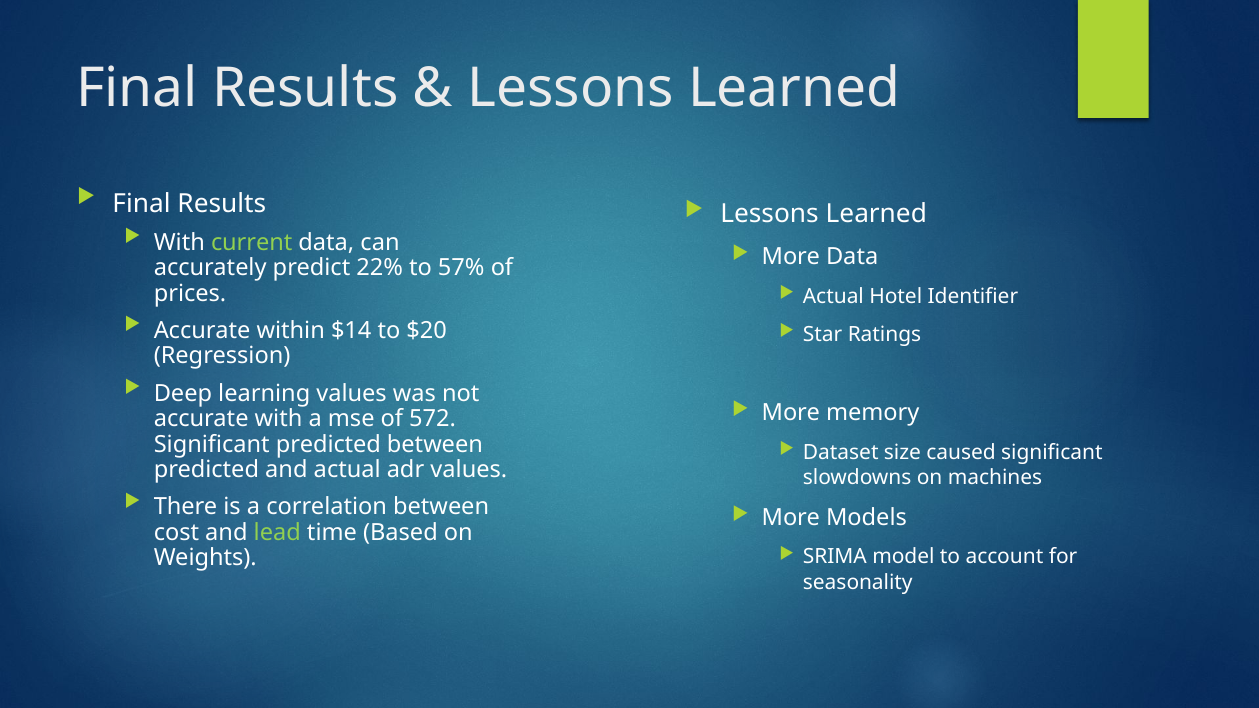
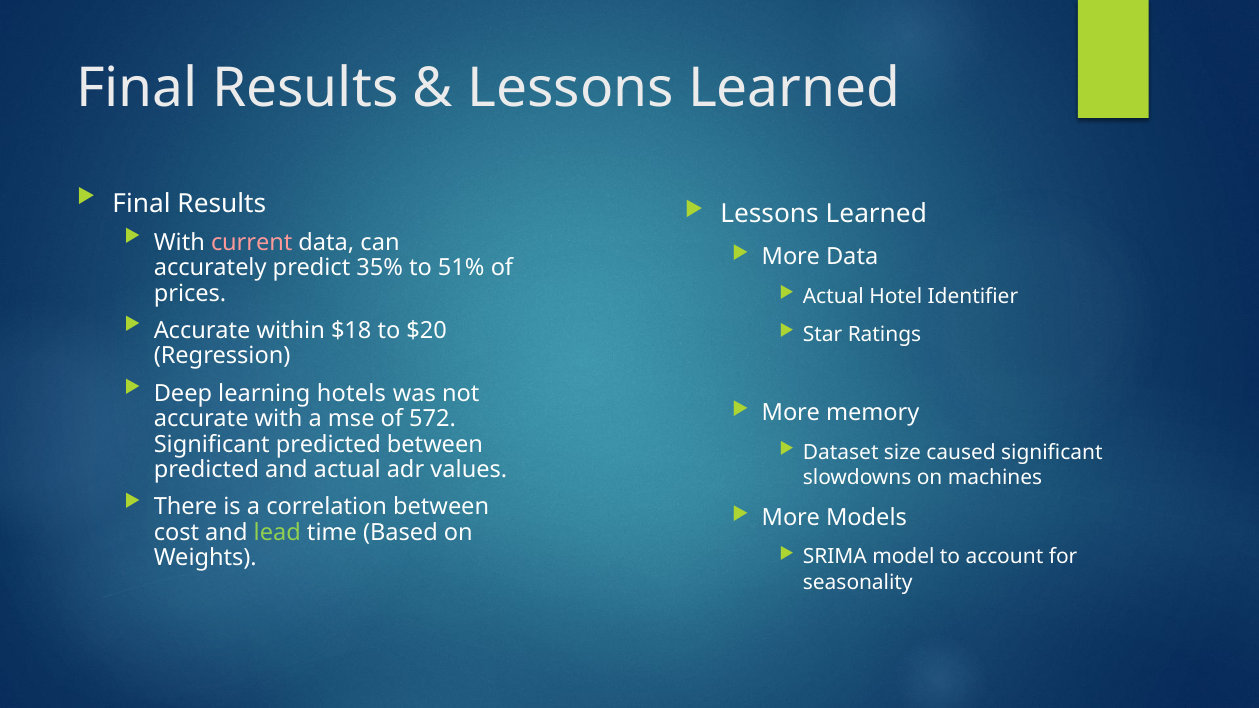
current colour: light green -> pink
22%: 22% -> 35%
57%: 57% -> 51%
$14: $14 -> $18
learning values: values -> hotels
